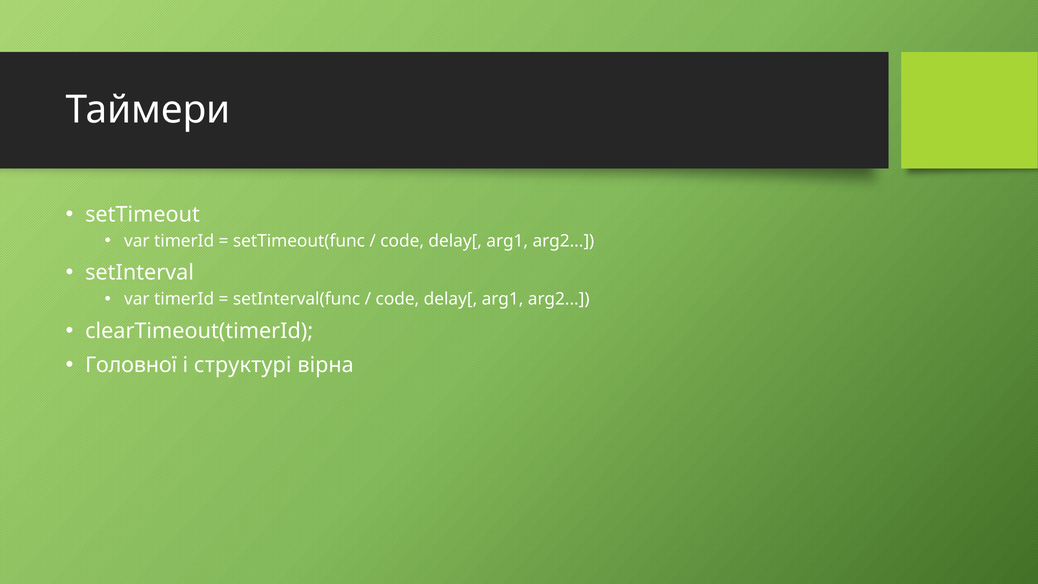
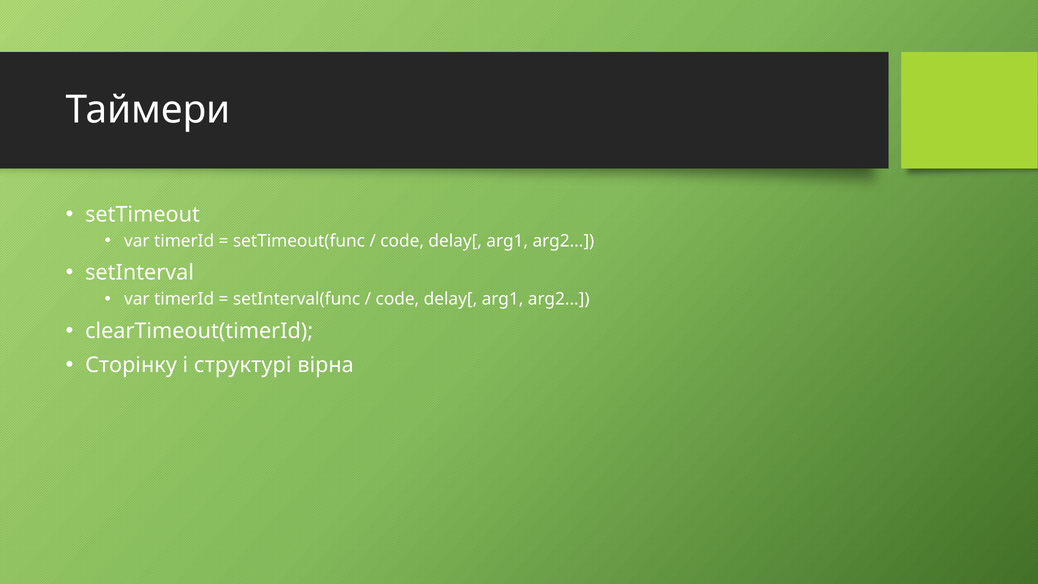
Головної: Головної -> Сторінку
